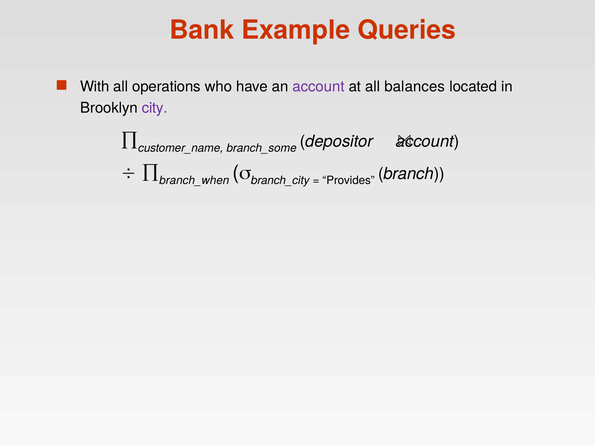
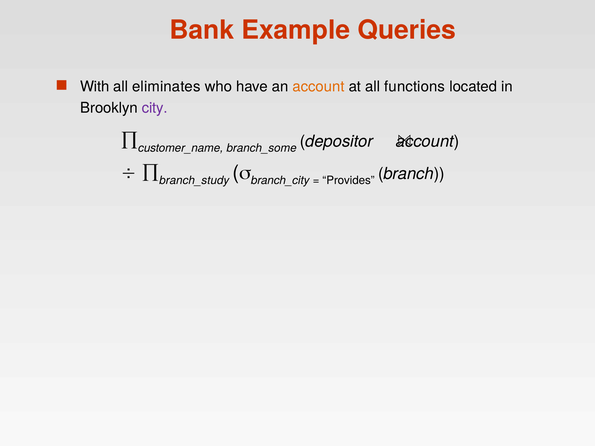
operations: operations -> eliminates
account at (319, 87) colour: purple -> orange
balances: balances -> functions
branch_when: branch_when -> branch_study
